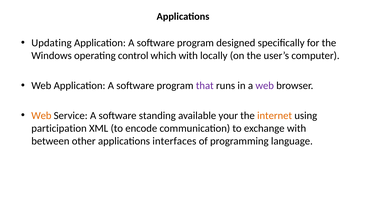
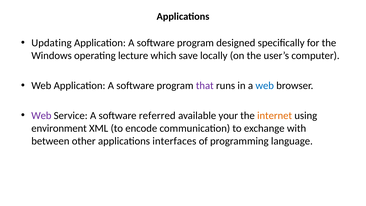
control: control -> lecture
which with: with -> save
web at (265, 86) colour: purple -> blue
Web at (41, 115) colour: orange -> purple
standing: standing -> referred
participation: participation -> environment
